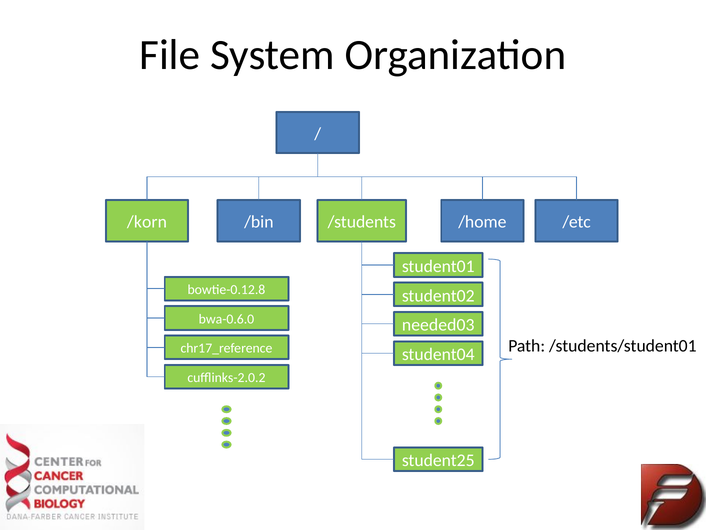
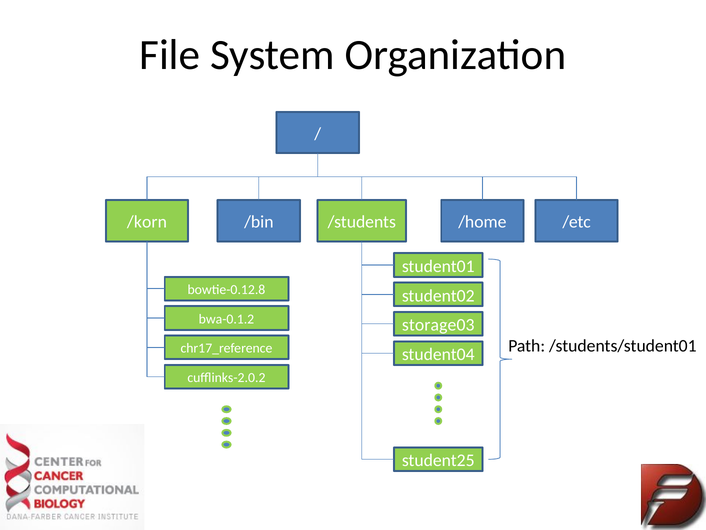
bwa-0.6.0: bwa-0.6.0 -> bwa-0.1.2
needed03: needed03 -> storage03
